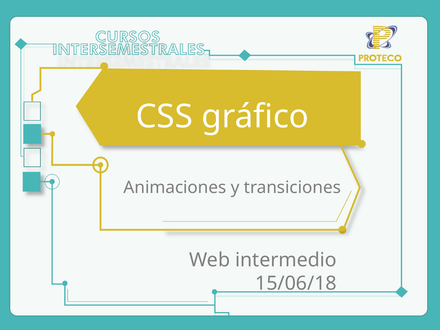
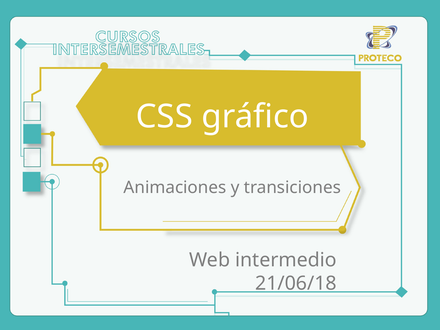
15/06/18: 15/06/18 -> 21/06/18
